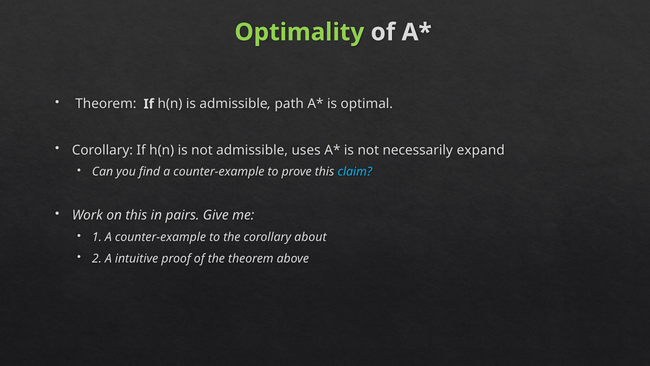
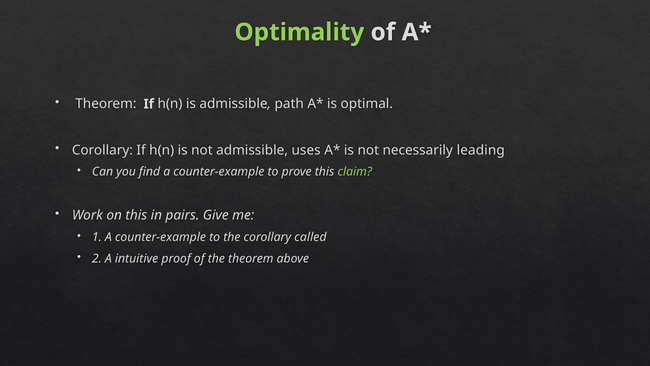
expand: expand -> leading
claim colour: light blue -> light green
about: about -> called
